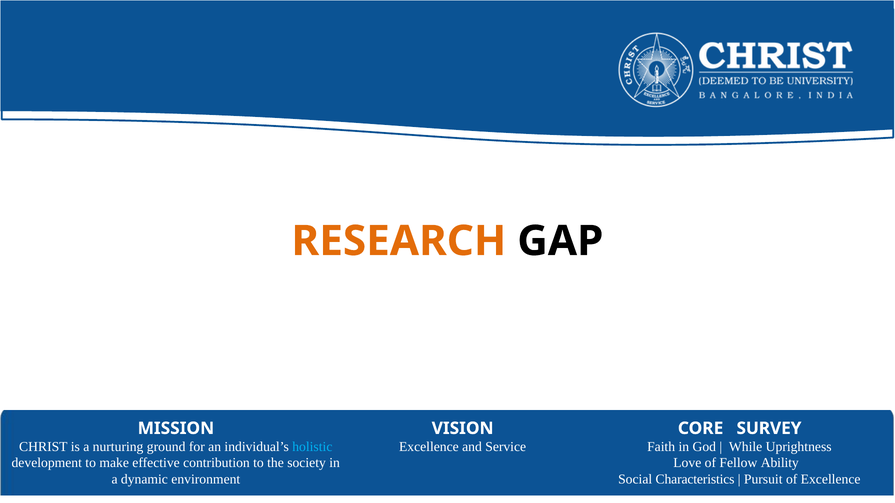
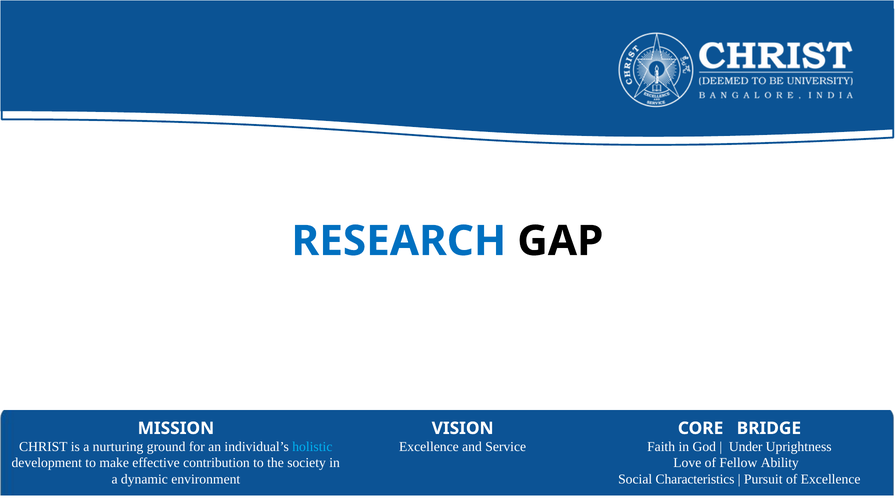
RESEARCH colour: orange -> blue
SURVEY: SURVEY -> BRIDGE
While: While -> Under
